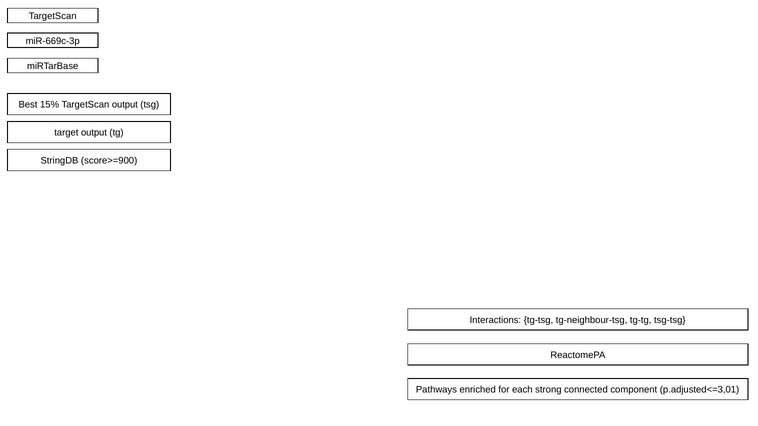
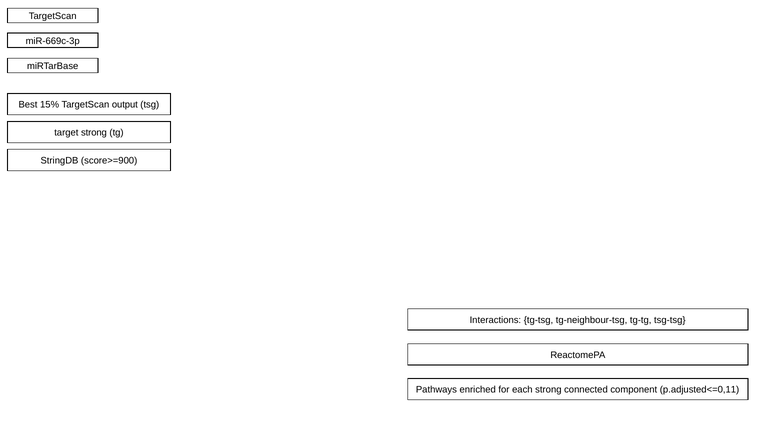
target output: output -> strong
p.adjusted<=3,01: p.adjusted<=3,01 -> p.adjusted<=0,11
